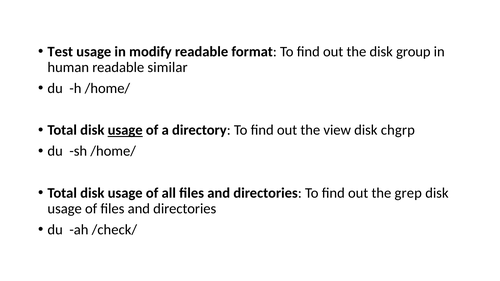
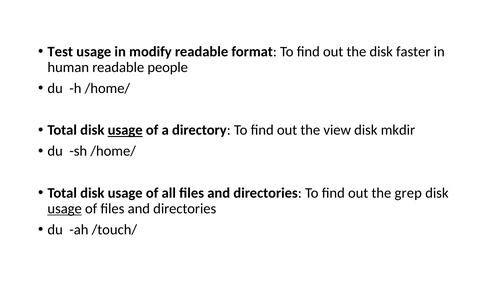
group: group -> faster
similar: similar -> people
chgrp: chgrp -> mkdir
usage at (65, 209) underline: none -> present
/check/: /check/ -> /touch/
